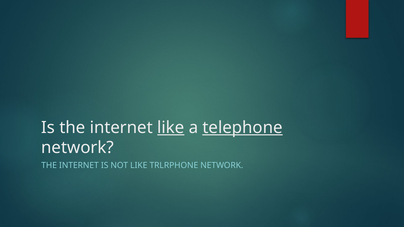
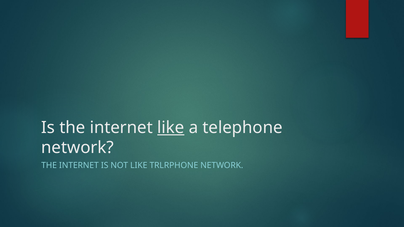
telephone underline: present -> none
